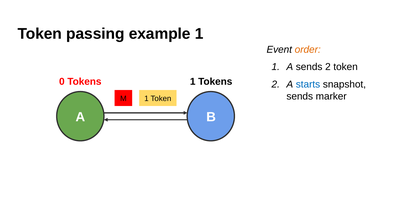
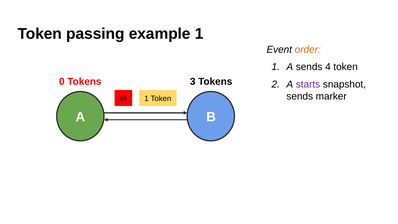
sends 2: 2 -> 4
Tokens 1: 1 -> 3
starts colour: blue -> purple
